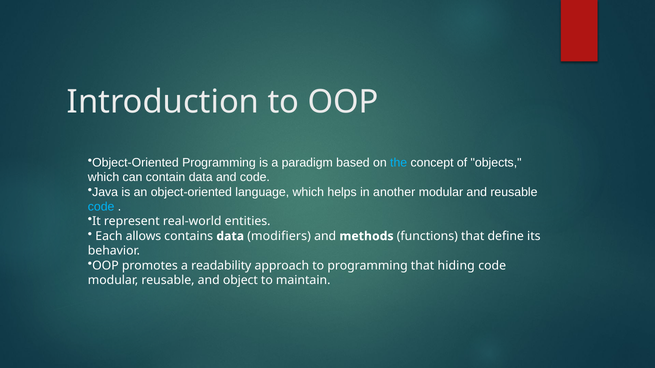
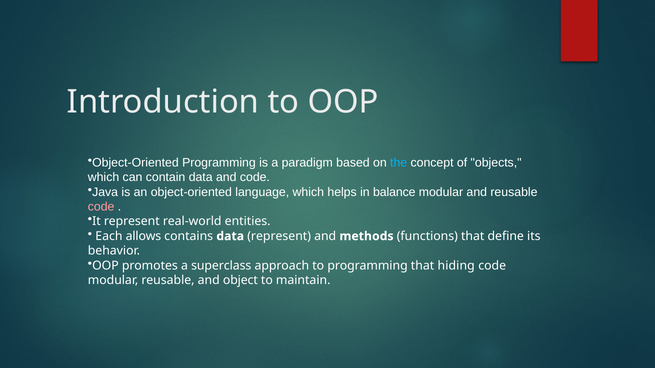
another: another -> balance
code at (101, 207) colour: light blue -> pink
data modifiers: modifiers -> represent
readability: readability -> superclass
